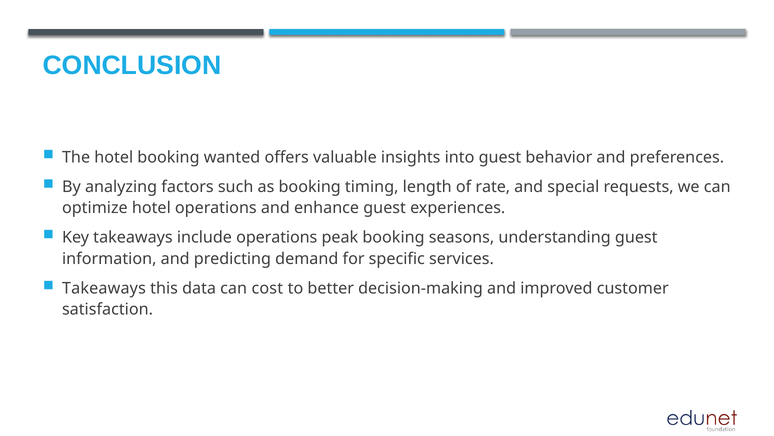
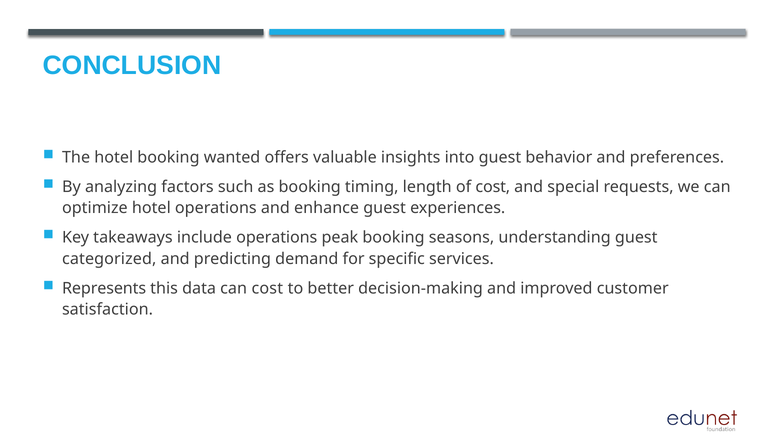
of rate: rate -> cost
information: information -> categorized
Takeaways at (104, 288): Takeaways -> Represents
